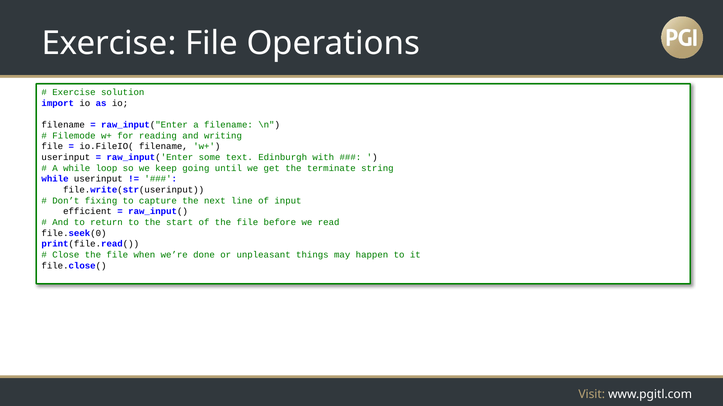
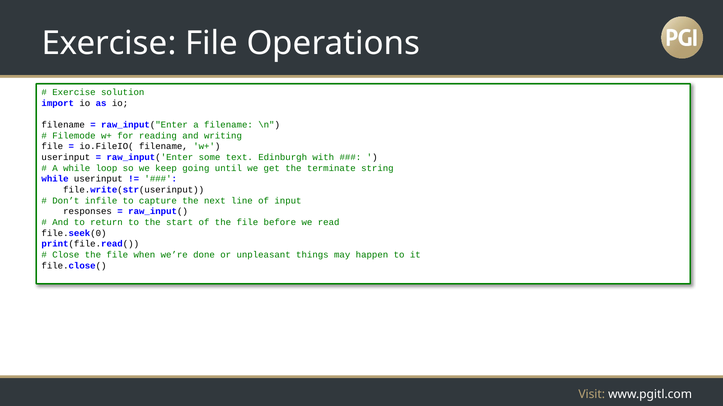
fixing: fixing -> infile
efficient: efficient -> responses
